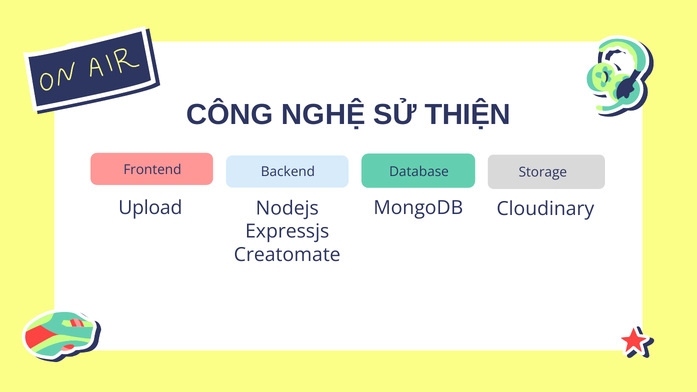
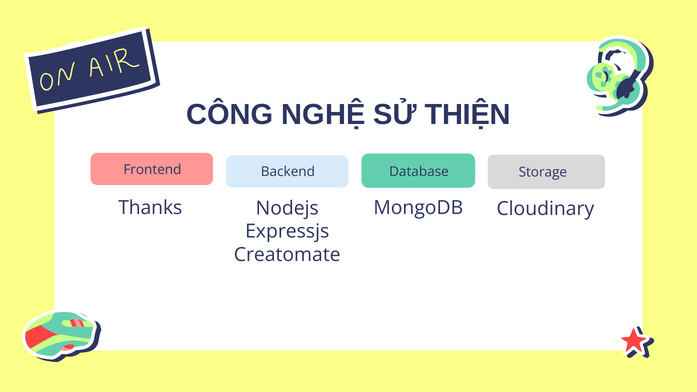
Upload: Upload -> Thanks
